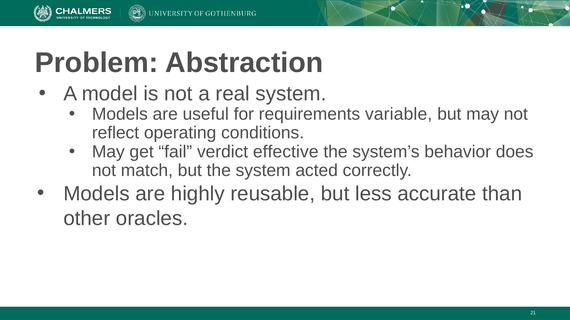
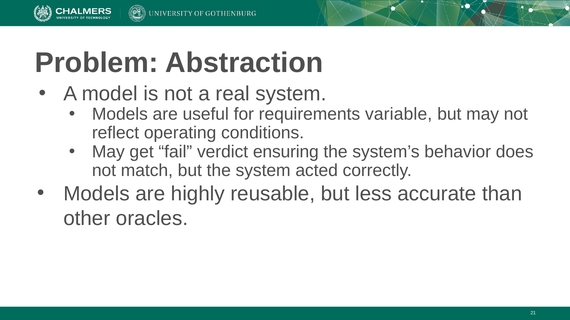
effective: effective -> ensuring
